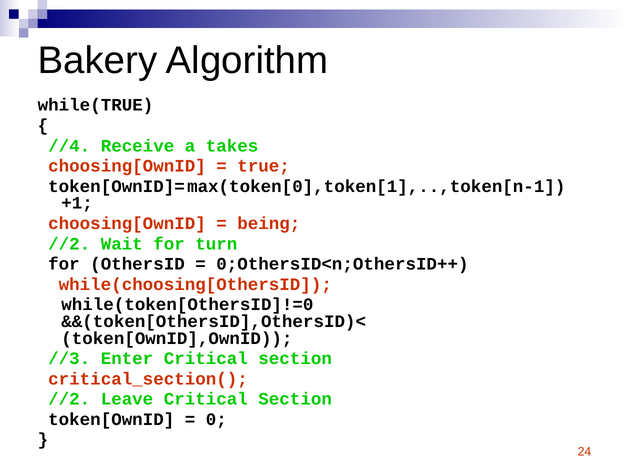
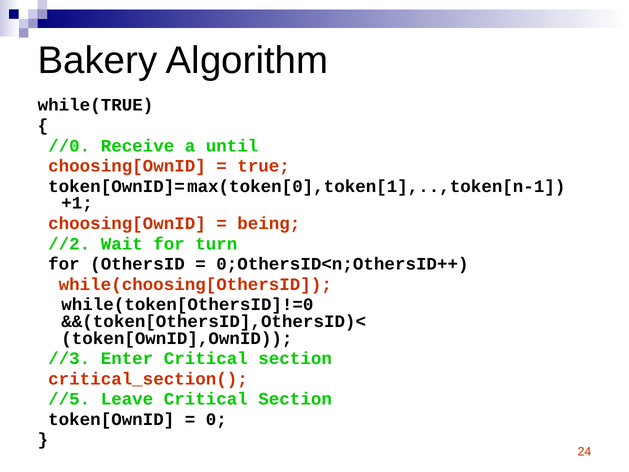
//4: //4 -> //0
takes: takes -> until
//2 at (69, 399): //2 -> //5
